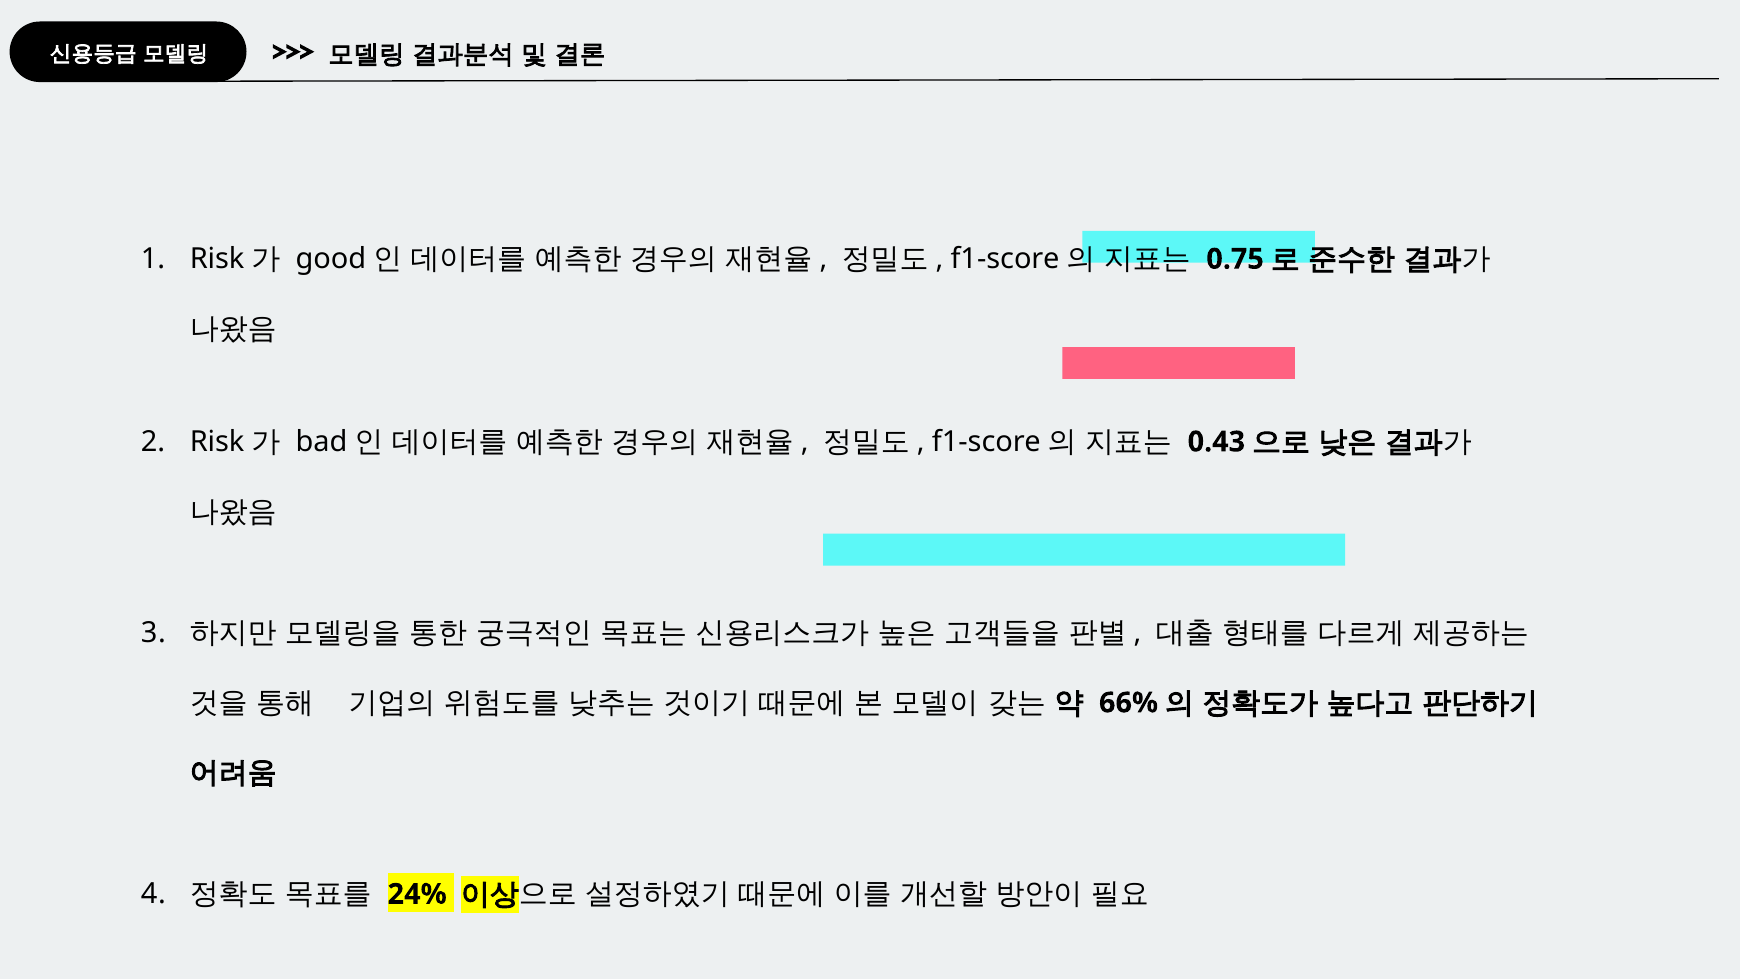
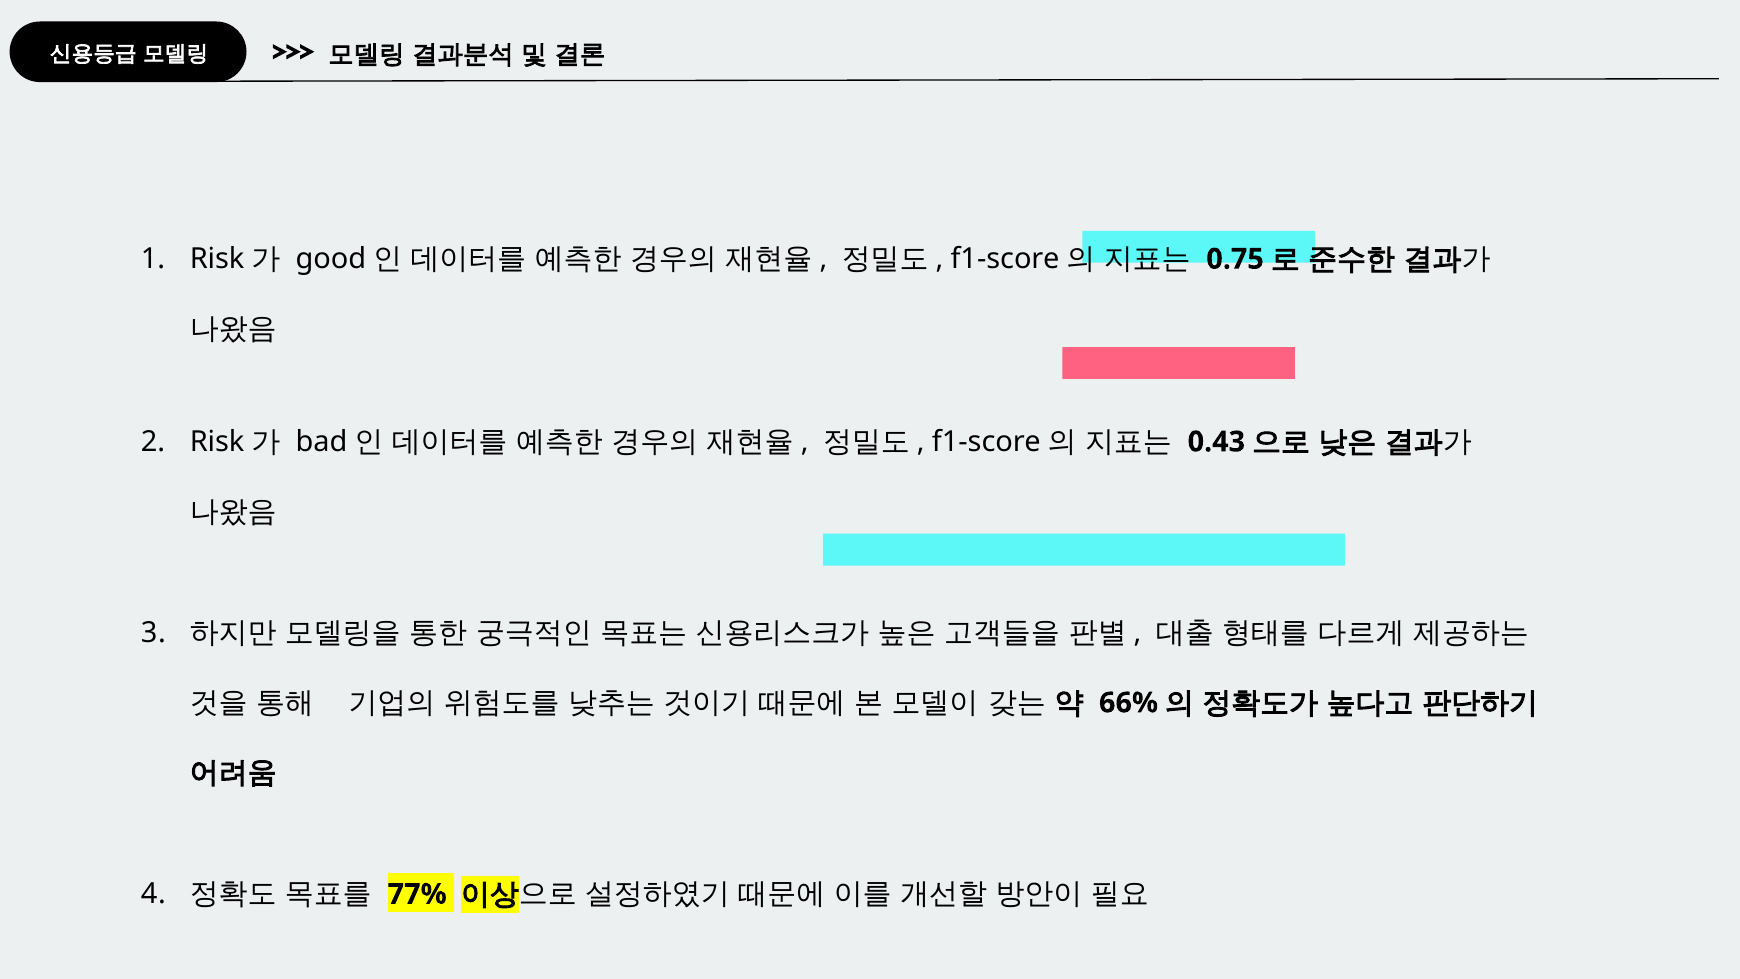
24%: 24% -> 77%
